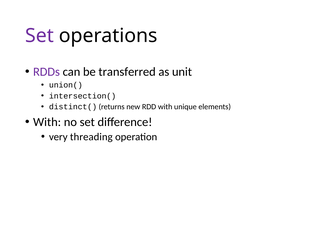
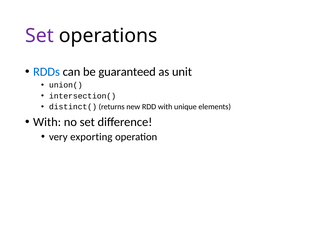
RDDs colour: purple -> blue
transferred: transferred -> guaranteed
threading: threading -> exporting
